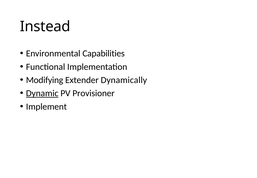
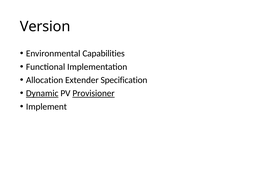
Instead: Instead -> Version
Modifying: Modifying -> Allocation
Dynamically: Dynamically -> Specification
Provisioner underline: none -> present
